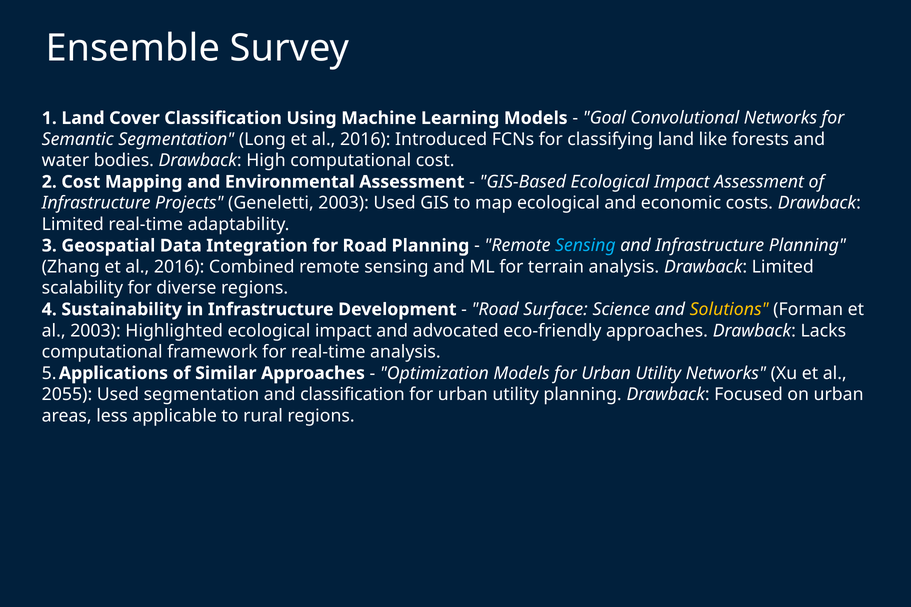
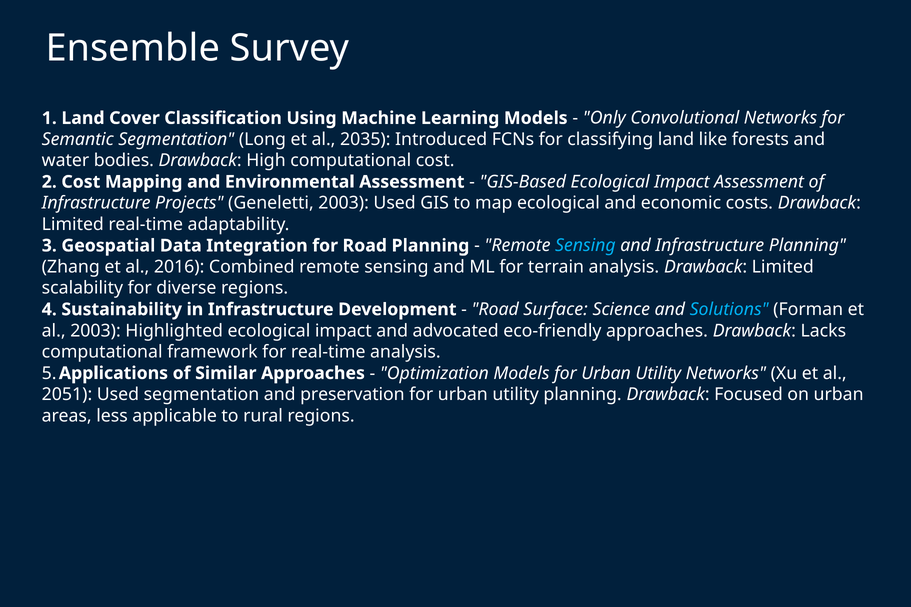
Goal: Goal -> Only
Long et al 2016: 2016 -> 2035
Solutions colour: yellow -> light blue
2055: 2055 -> 2051
and classification: classification -> preservation
